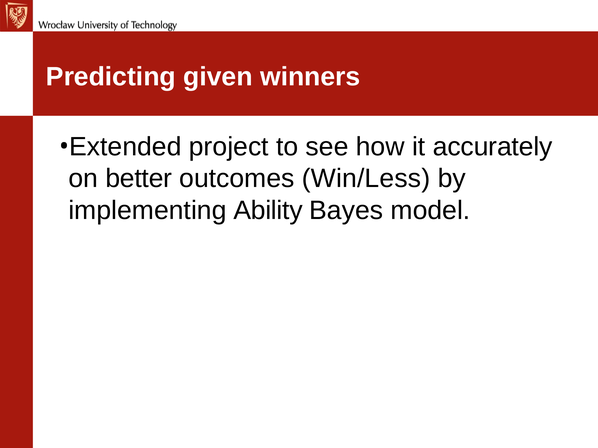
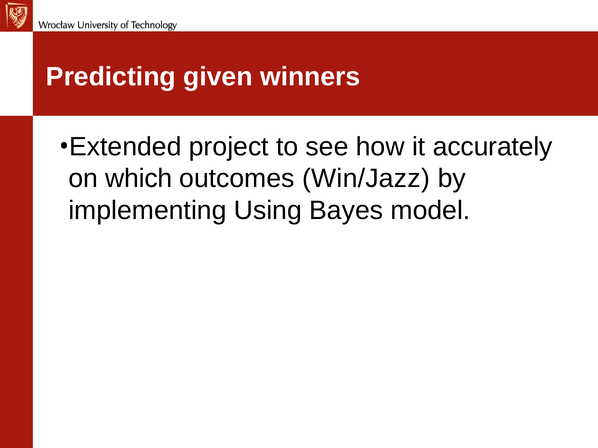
better: better -> which
Win/Less: Win/Less -> Win/Jazz
Ability: Ability -> Using
